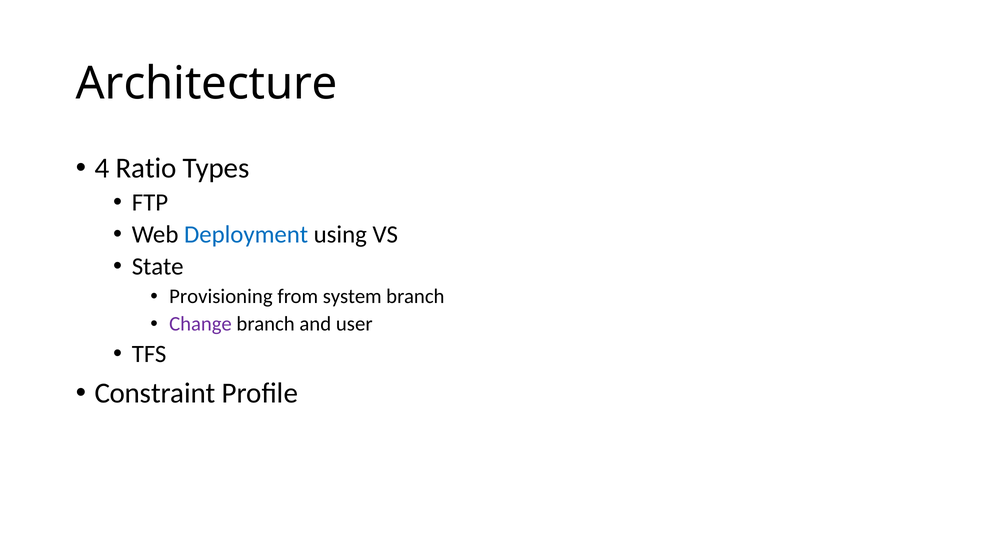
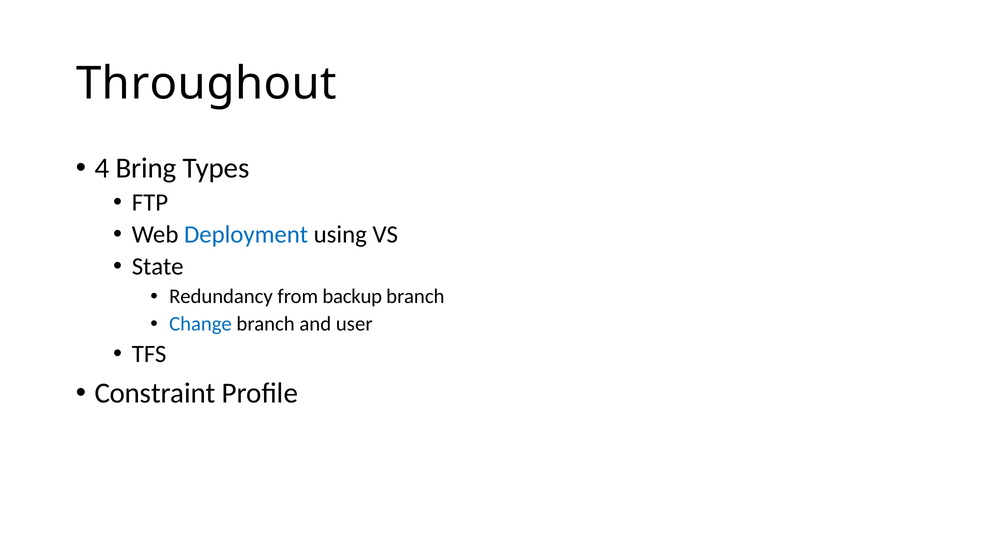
Architecture: Architecture -> Throughout
Ratio: Ratio -> Bring
Provisioning: Provisioning -> Redundancy
system: system -> backup
Change colour: purple -> blue
